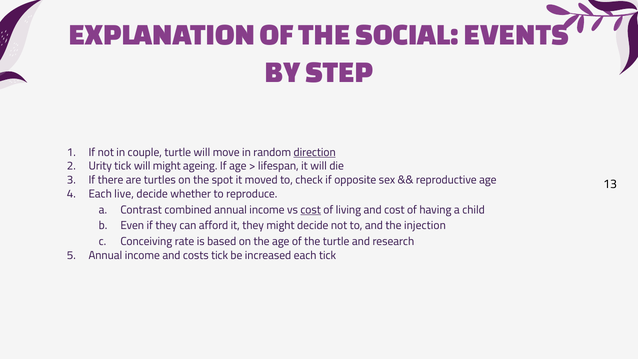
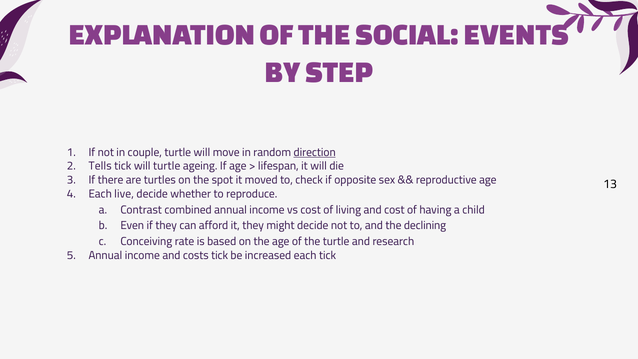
Urity: Urity -> Tells
will might: might -> turtle
cost at (311, 210) underline: present -> none
injection: injection -> declining
